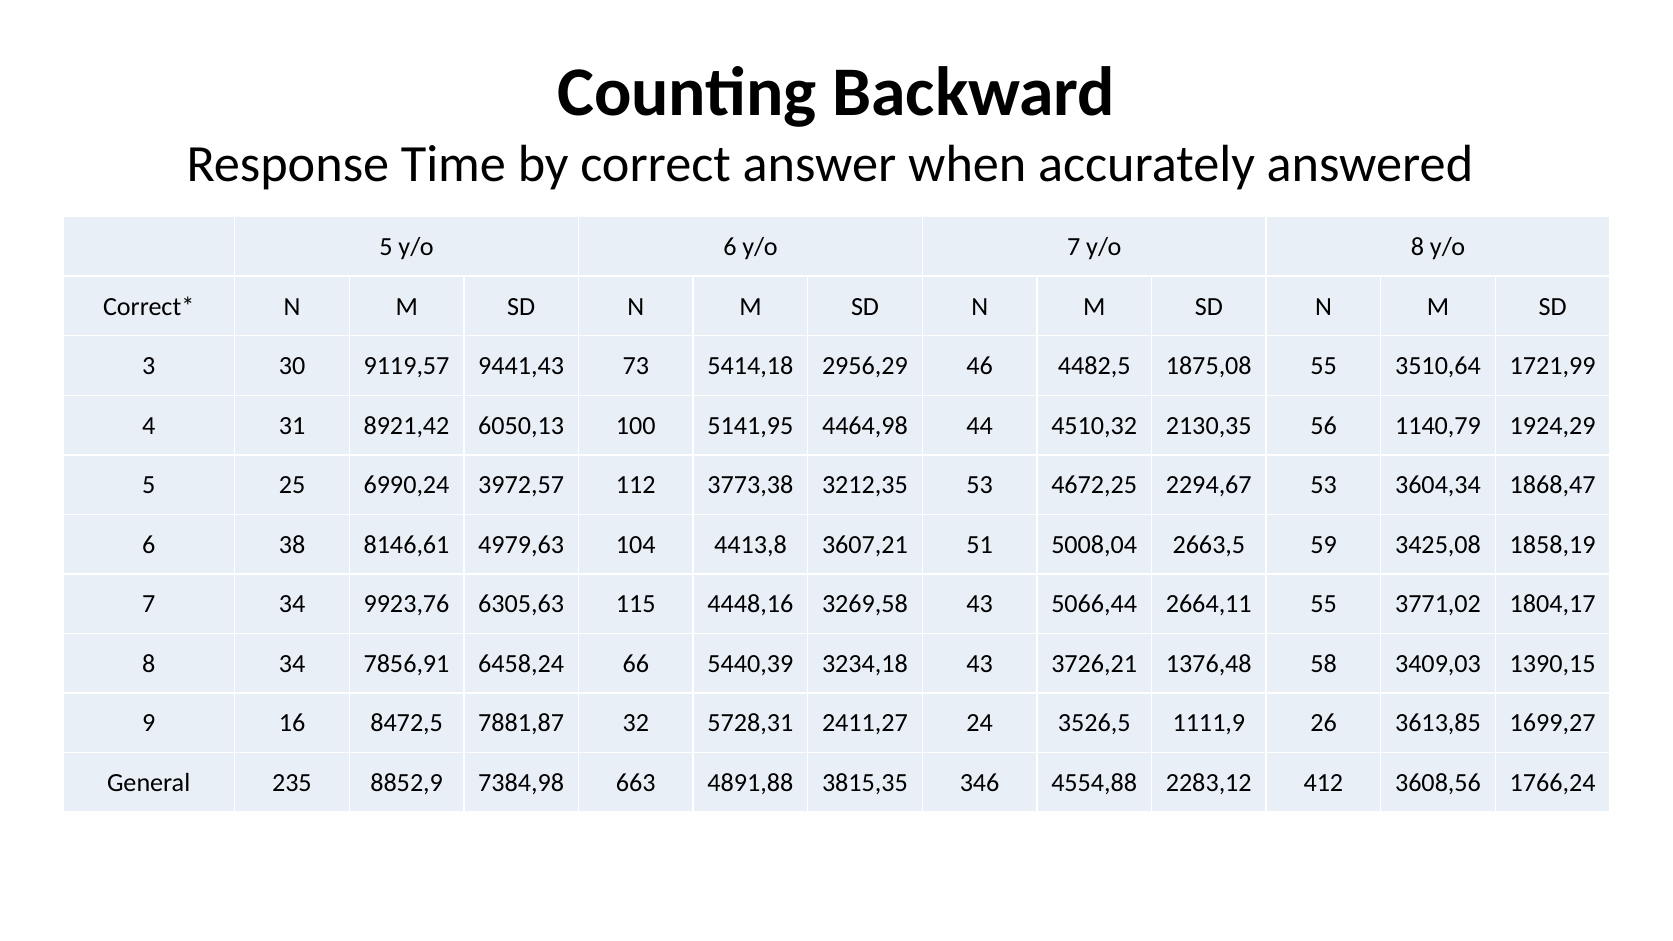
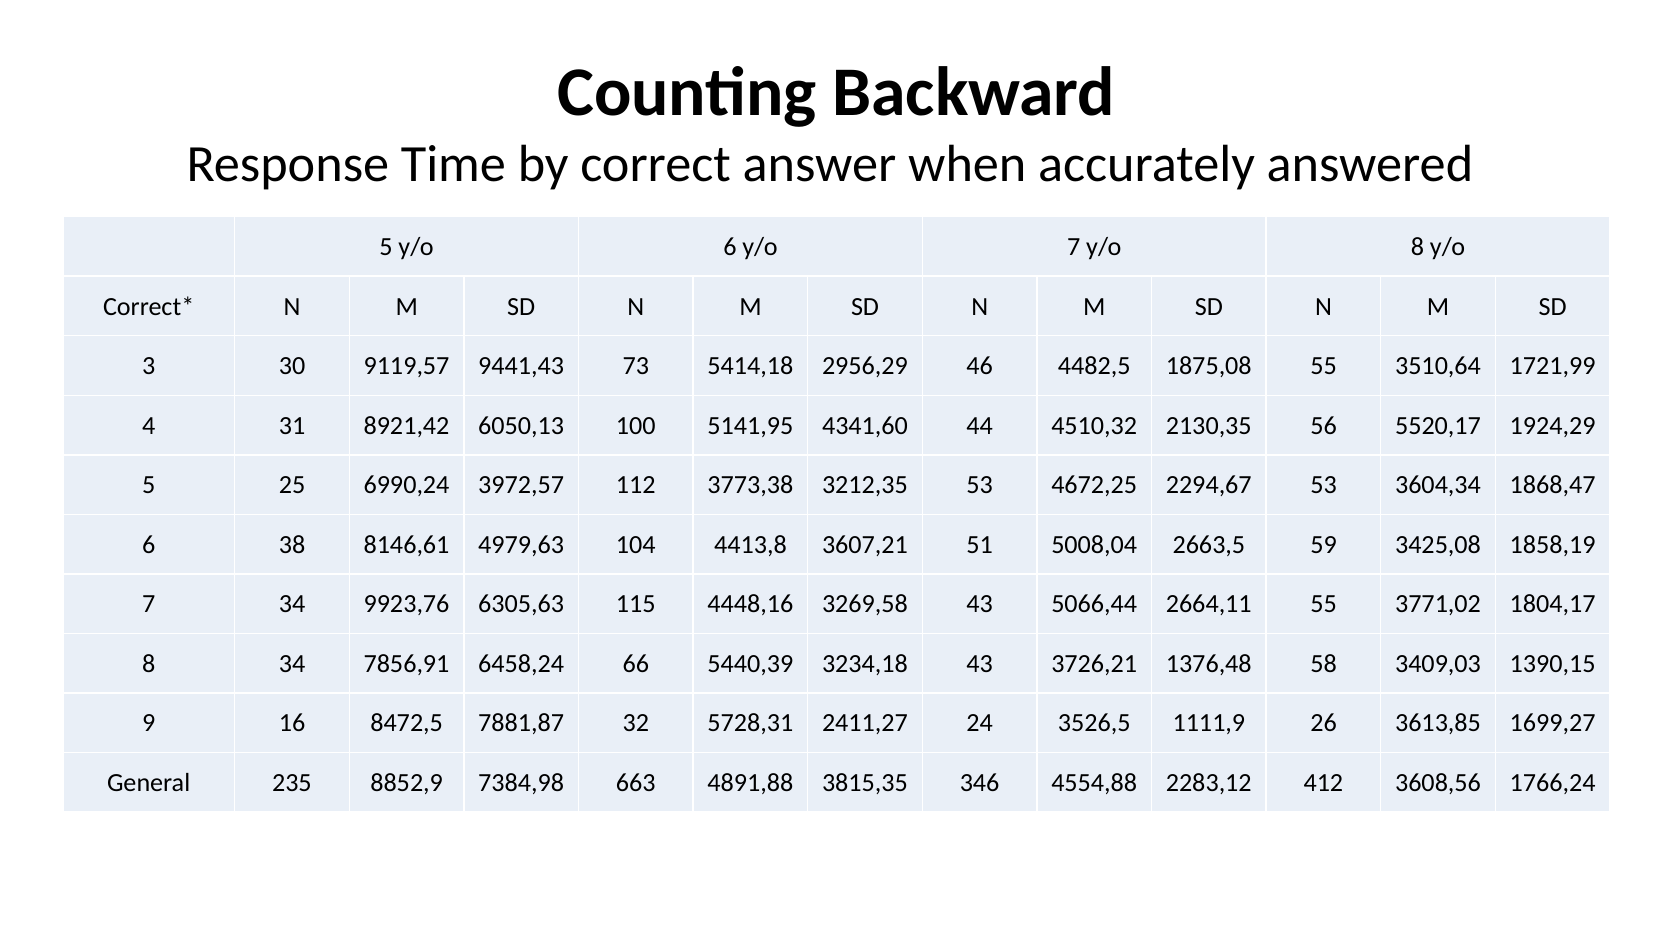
4464,98: 4464,98 -> 4341,60
1140,79: 1140,79 -> 5520,17
